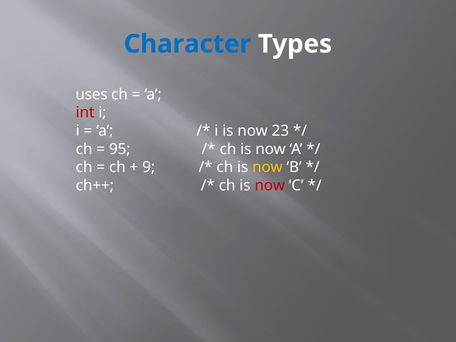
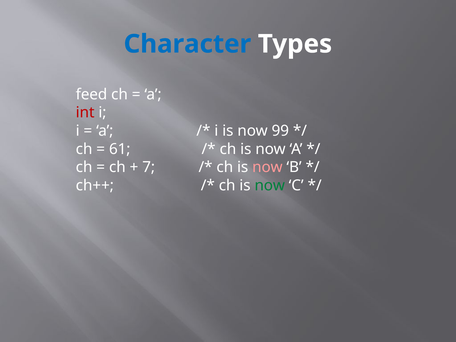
uses: uses -> feed
23: 23 -> 99
95: 95 -> 61
9: 9 -> 7
now at (267, 167) colour: yellow -> pink
now at (270, 186) colour: red -> green
